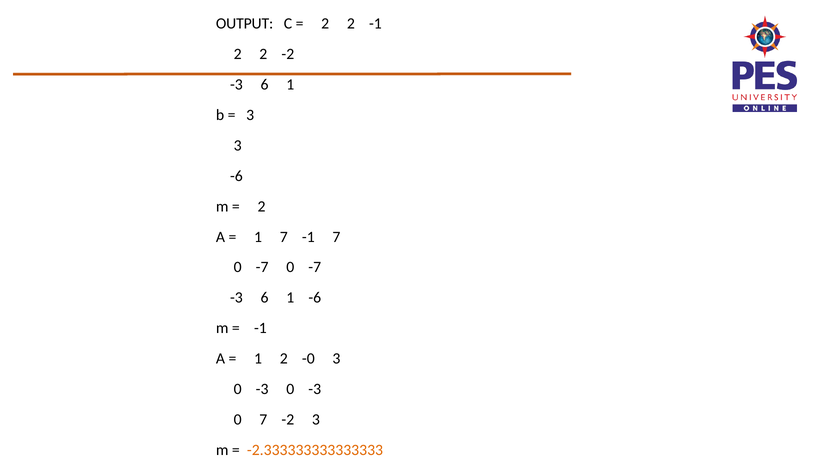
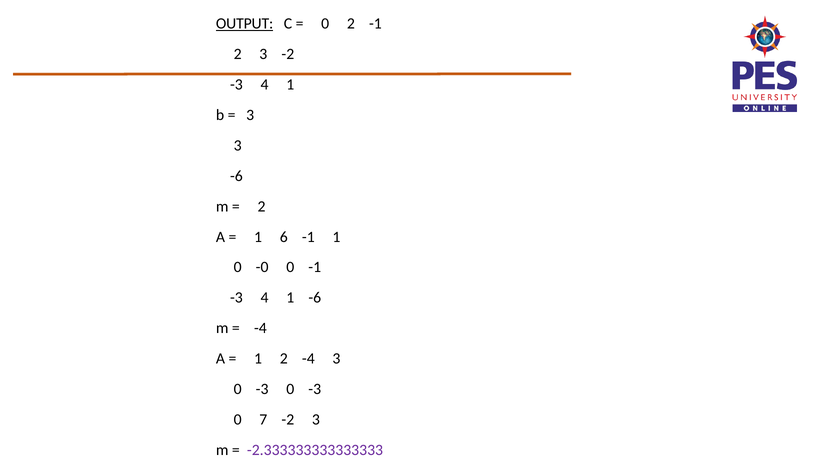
OUTPUT underline: none -> present
2 at (325, 24): 2 -> 0
2 at (263, 54): 2 -> 3
6 at (265, 85): 6 -> 4
1 7: 7 -> 6
-1 7: 7 -> 1
-7 at (262, 267): -7 -> -0
-7 at (315, 267): -7 -> -1
6 at (265, 298): 6 -> 4
-1 at (260, 328): -1 -> -4
2 -0: -0 -> -4
-2.333333333333333 colour: orange -> purple
